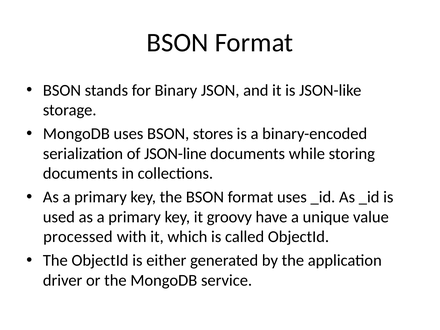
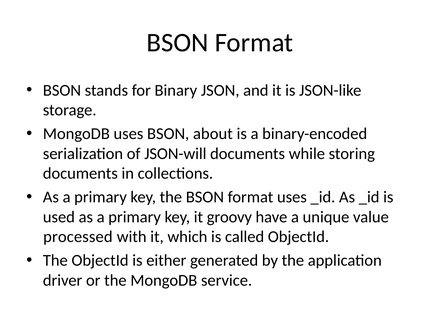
stores: stores -> about
JSON-line: JSON-line -> JSON-will
